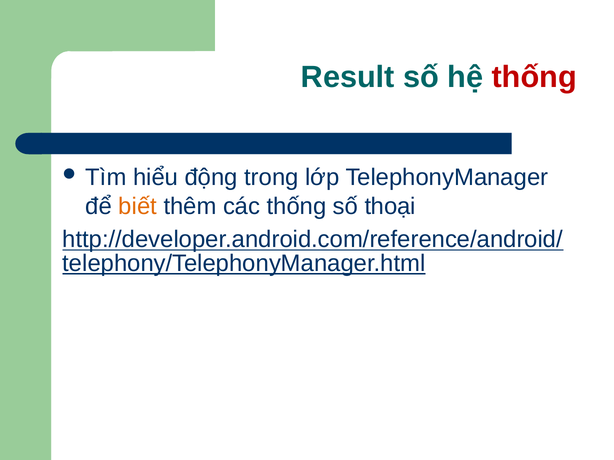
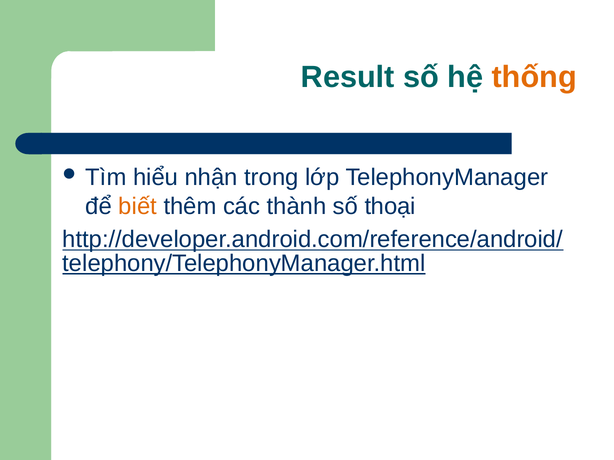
thống at (534, 77) colour: red -> orange
động: động -> nhận
các thống: thống -> thành
